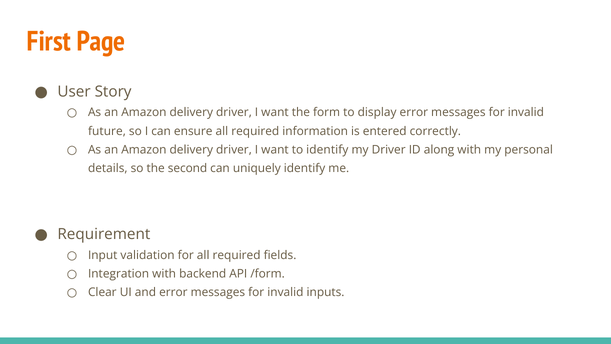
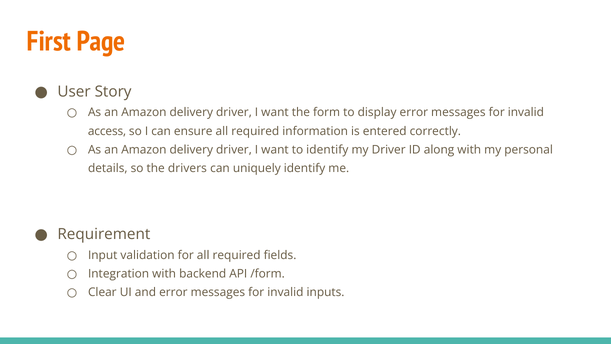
future: future -> access
second: second -> drivers
